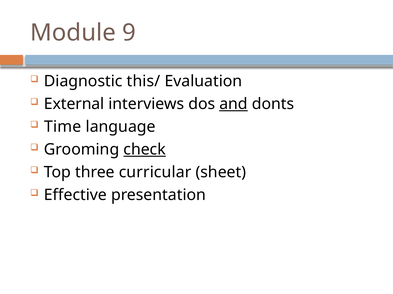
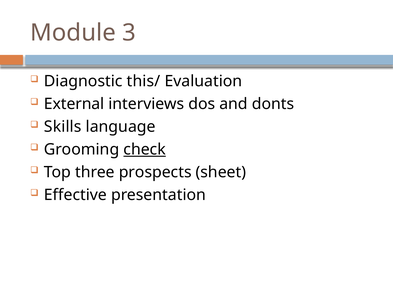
9: 9 -> 3
and underline: present -> none
Time: Time -> Skills
curricular: curricular -> prospects
